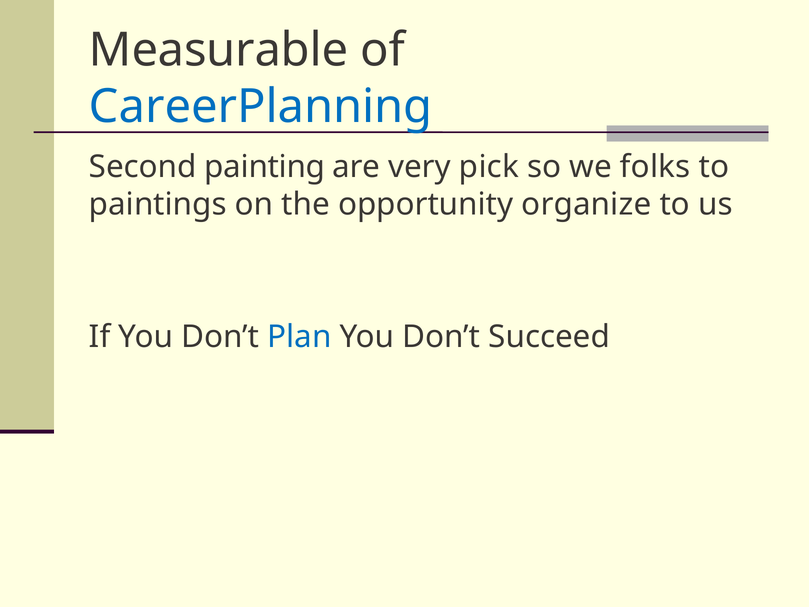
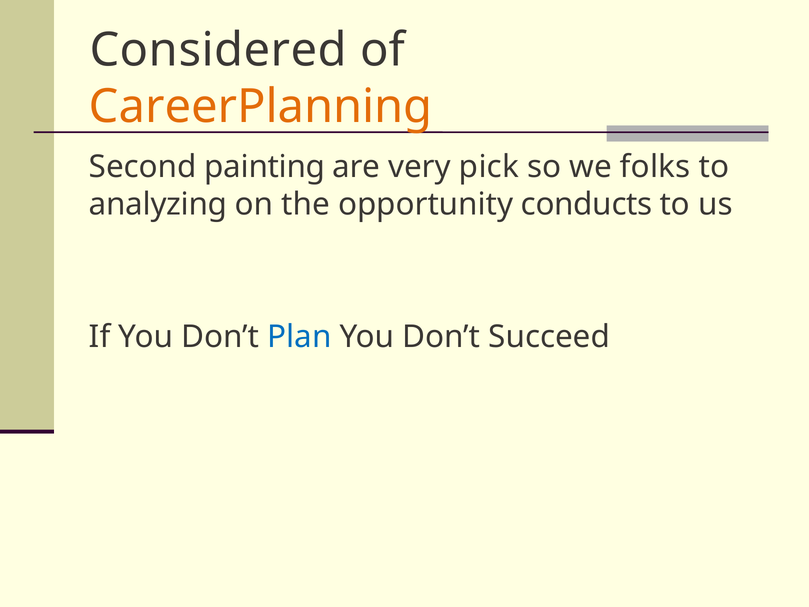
Measurable: Measurable -> Considered
CareerPlanning colour: blue -> orange
paintings: paintings -> analyzing
organize: organize -> conducts
